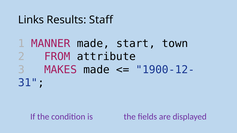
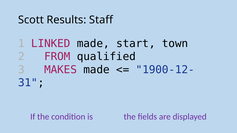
Links: Links -> Scott
MANNER: MANNER -> LINKED
attribute: attribute -> qualified
